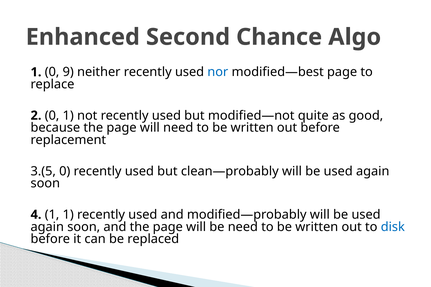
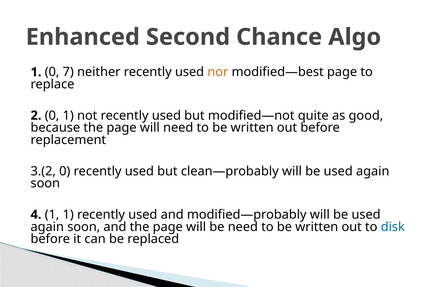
9: 9 -> 7
nor colour: blue -> orange
3.(5: 3.(5 -> 3.(2
